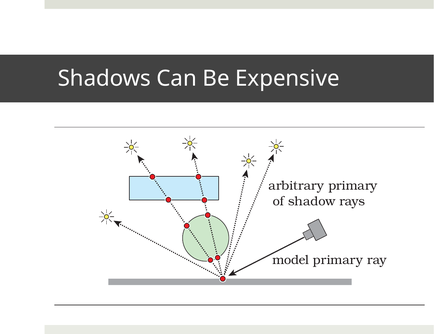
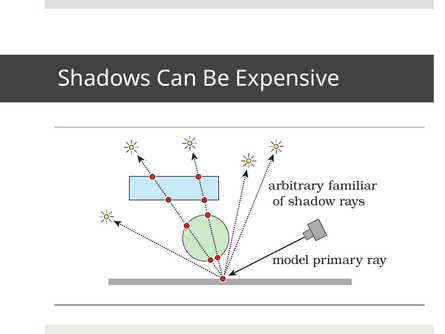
arbitrary primary: primary -> familiar
